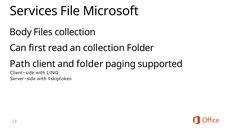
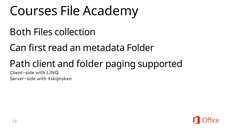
Services: Services -> Courses
Microsoft: Microsoft -> Academy
Body: Body -> Both
an collection: collection -> metadata
